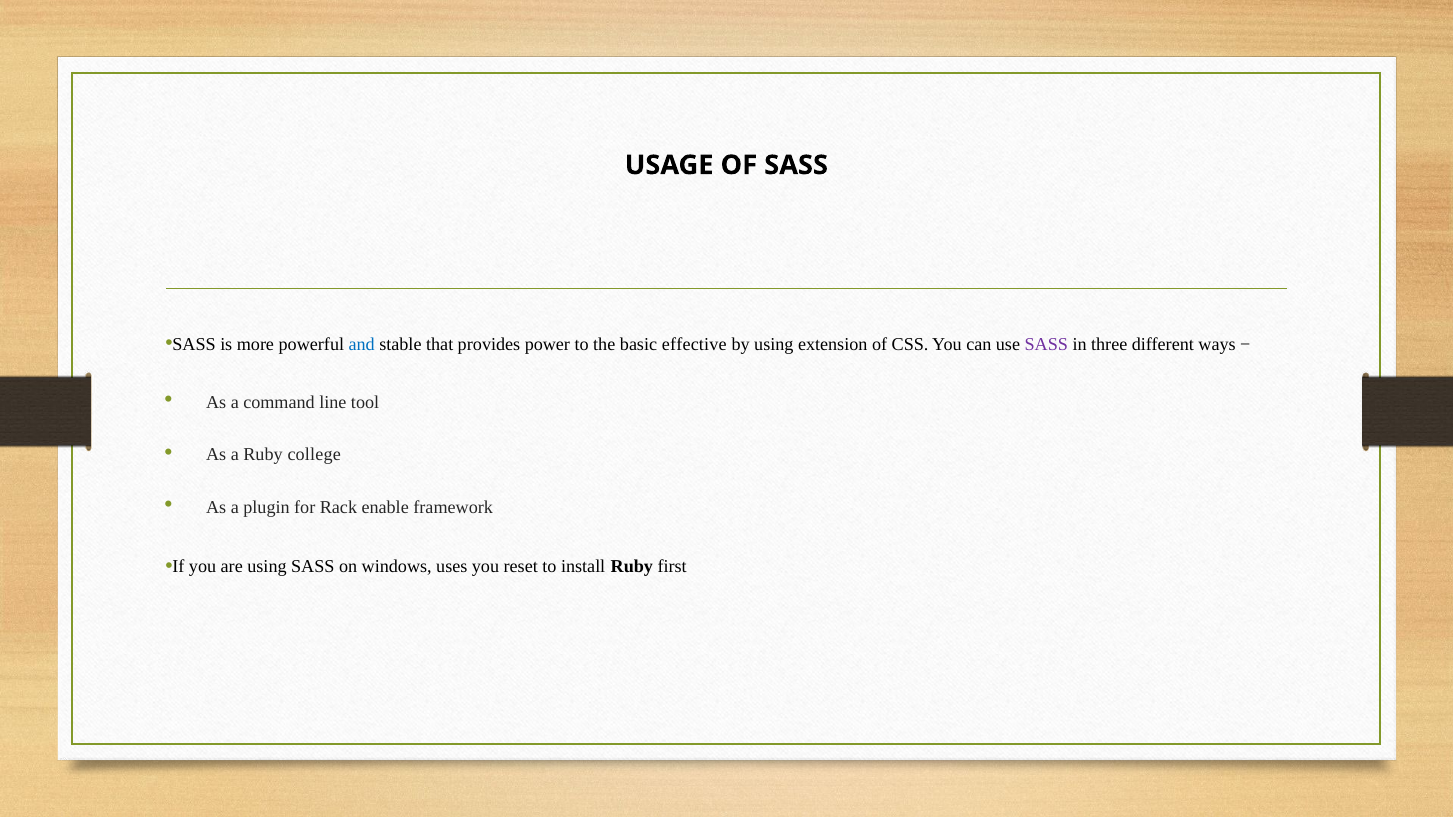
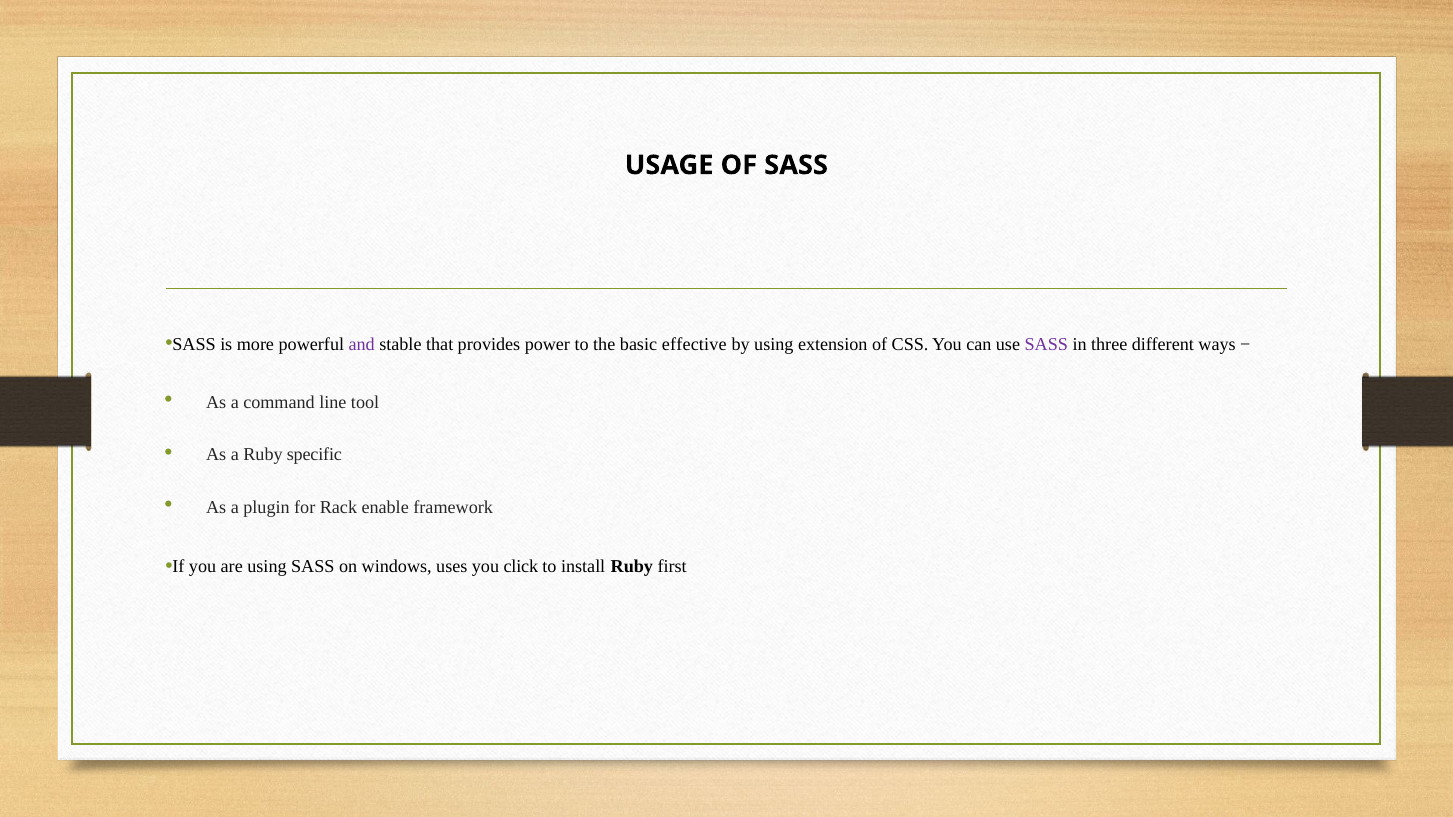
and colour: blue -> purple
college: college -> specific
reset: reset -> click
